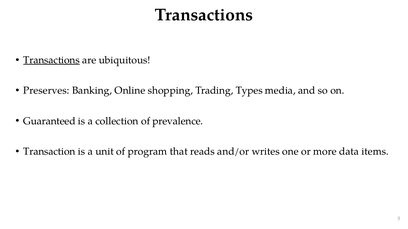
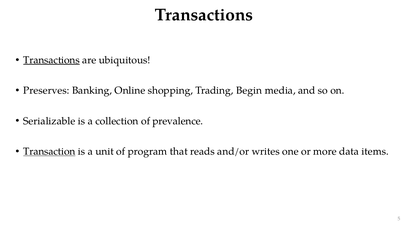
Types: Types -> Begin
Guaranteed: Guaranteed -> Serializable
Transaction underline: none -> present
